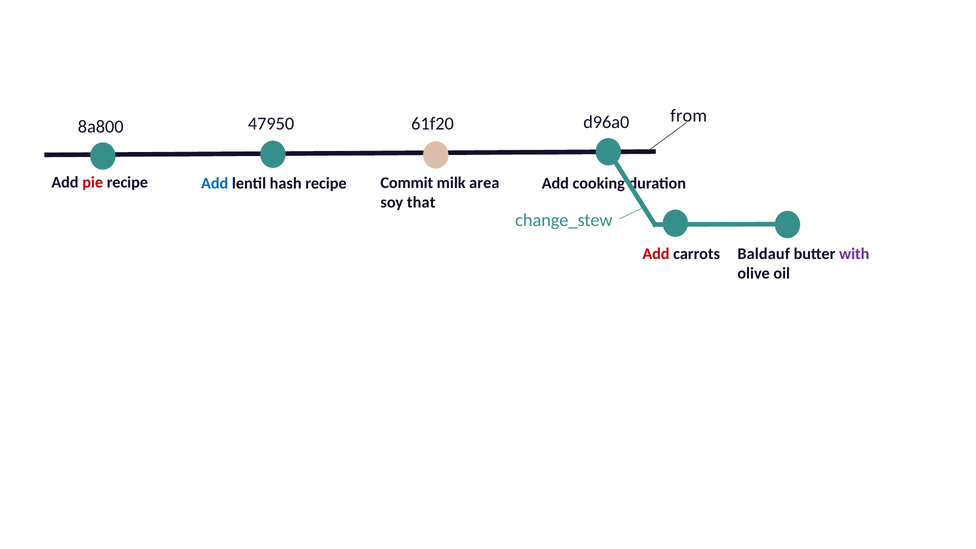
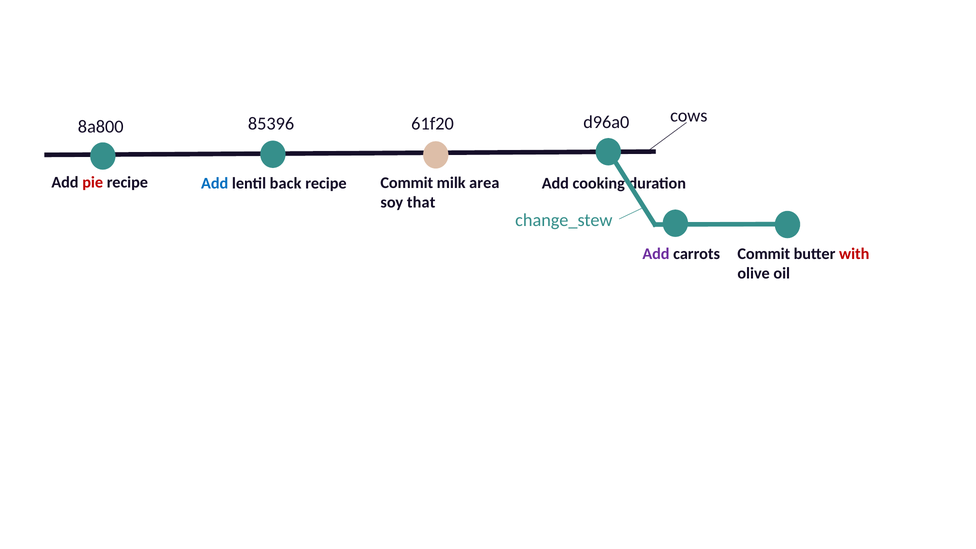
from: from -> cows
47950: 47950 -> 85396
hash: hash -> back
Add at (656, 254) colour: red -> purple
carrots Baldauf: Baldauf -> Commit
with colour: purple -> red
